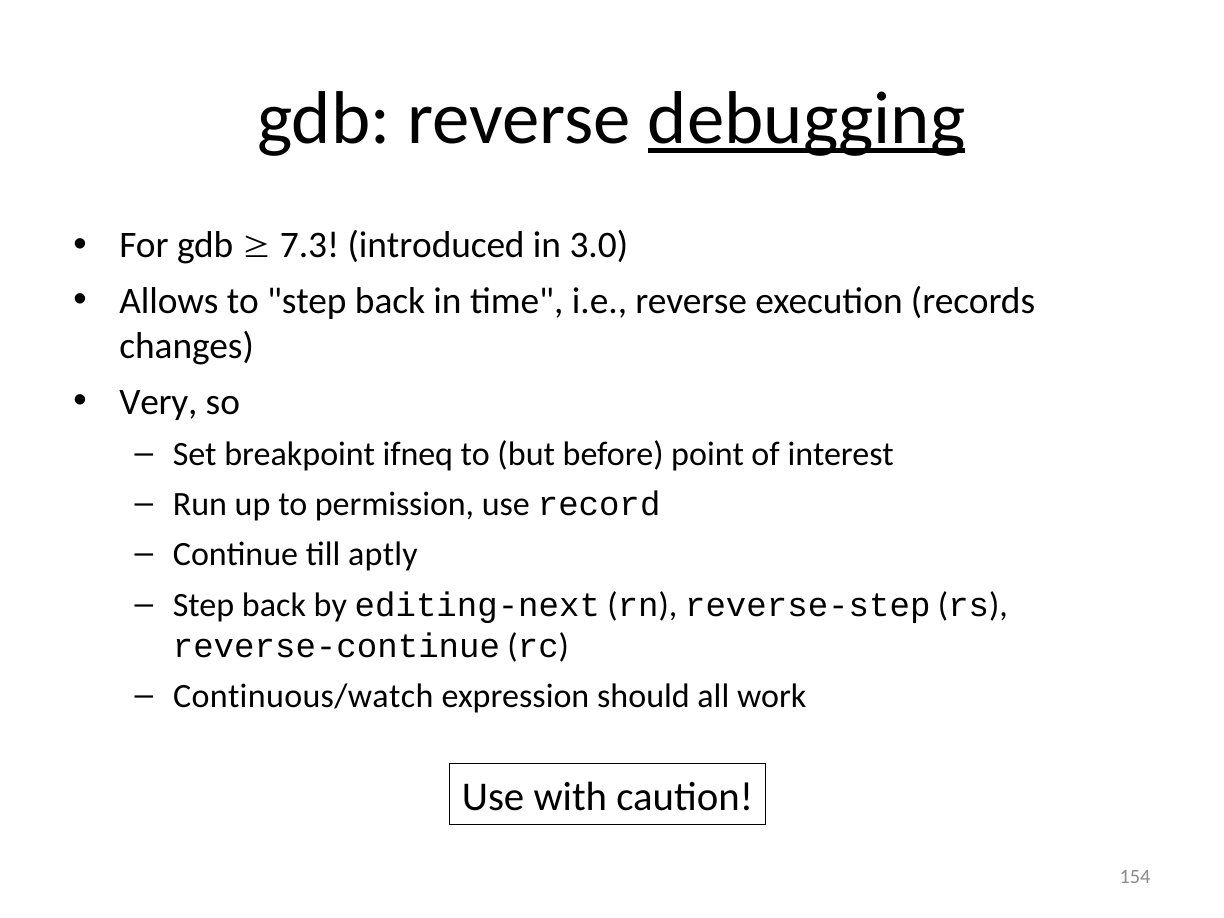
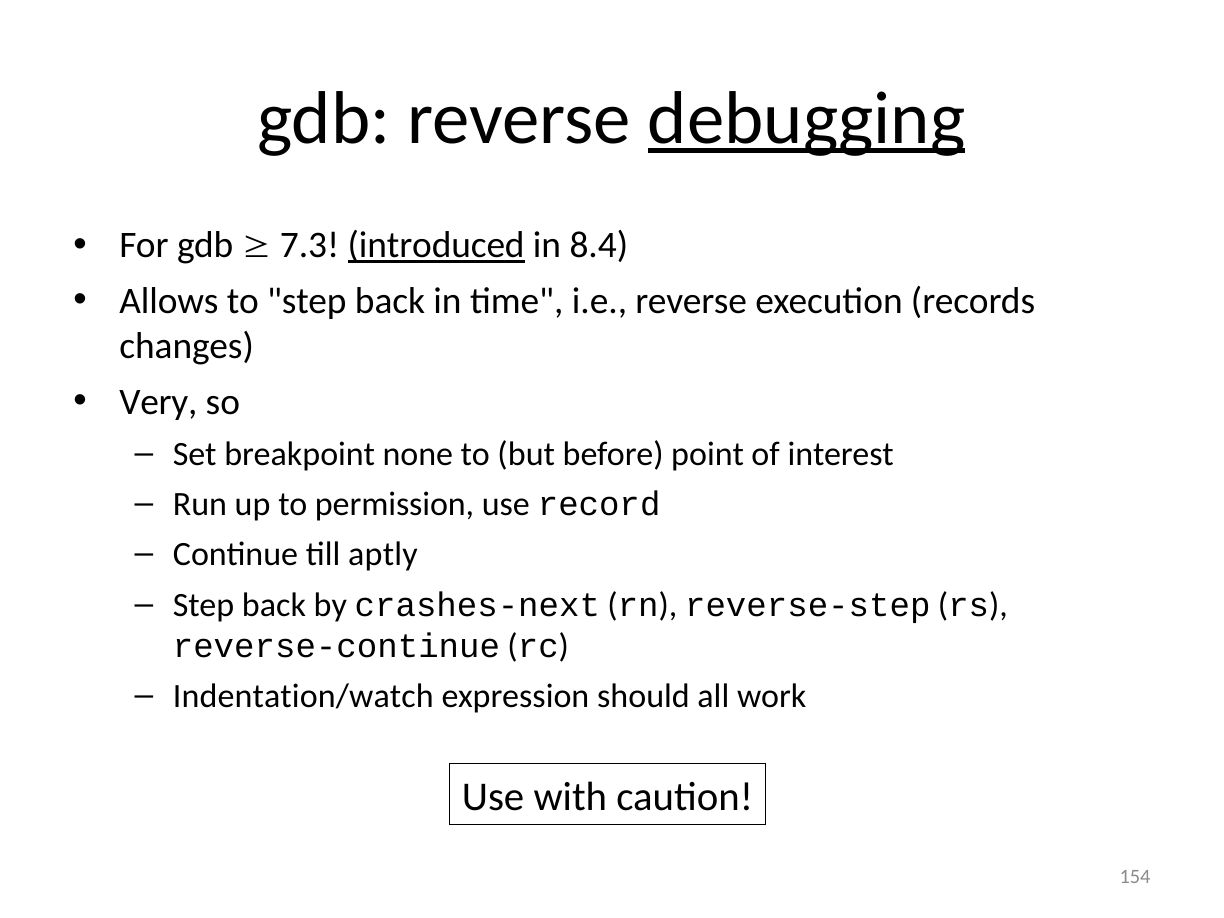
introduced underline: none -> present
3.0: 3.0 -> 8.4
ifneq: ifneq -> none
editing-next: editing-next -> crashes-next
Continuous/watch: Continuous/watch -> Indentation/watch
